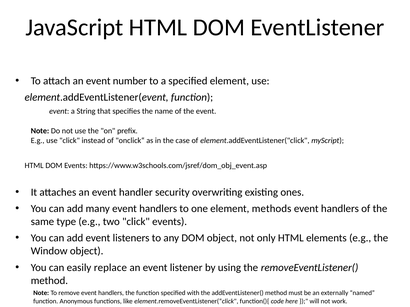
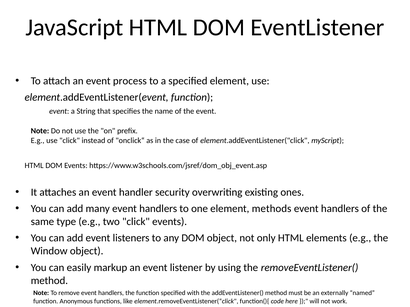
number: number -> process
replace: replace -> markup
